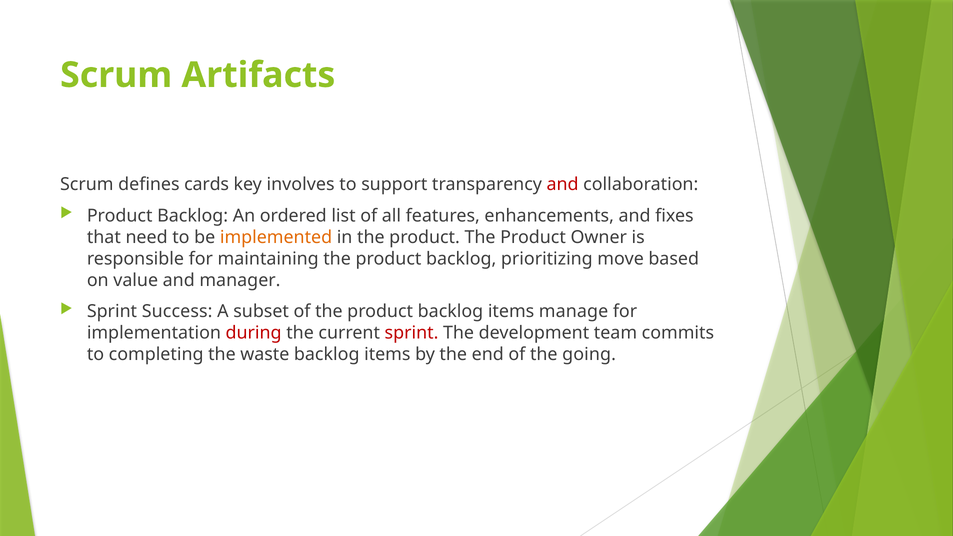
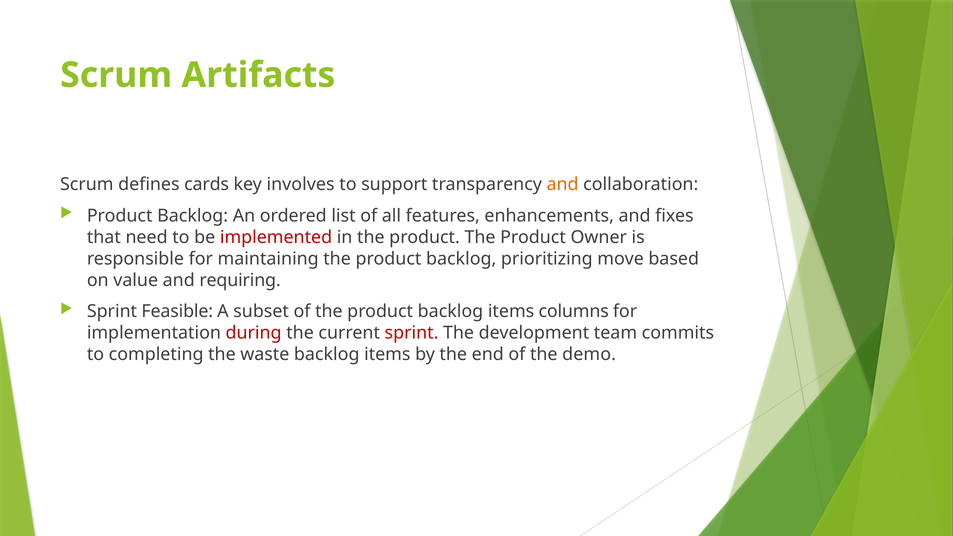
and at (563, 184) colour: red -> orange
implemented colour: orange -> red
manager: manager -> requiring
Success: Success -> Feasible
manage: manage -> columns
going: going -> demo
